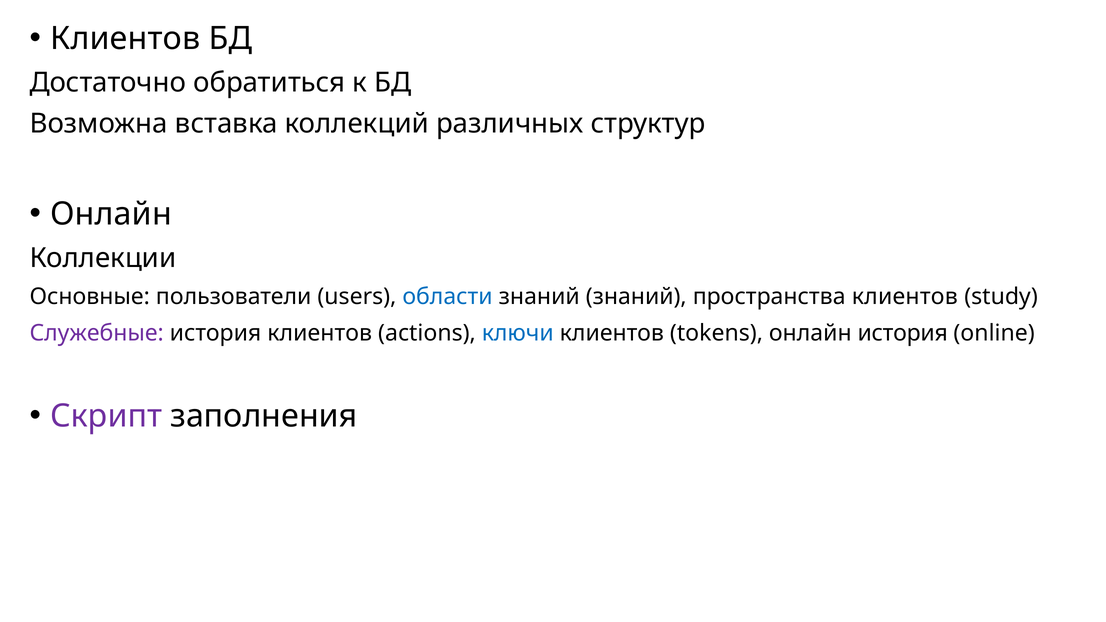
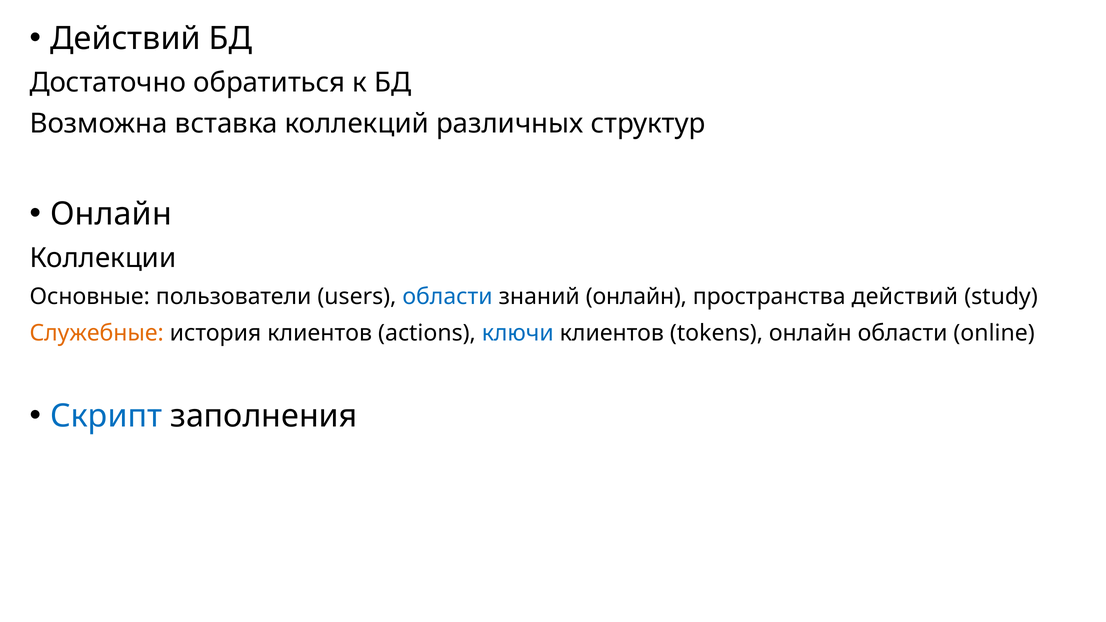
Клиентов at (125, 39): Клиентов -> Действий
знаний знаний: знаний -> онлайн
пространства клиентов: клиентов -> действий
Служебные colour: purple -> orange
онлайн история: история -> области
Скрипт colour: purple -> blue
